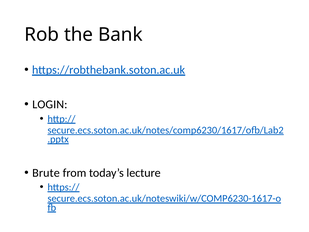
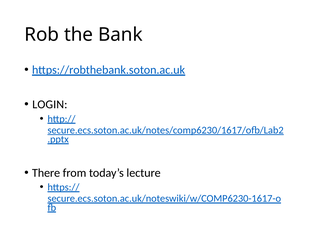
Brute: Brute -> There
